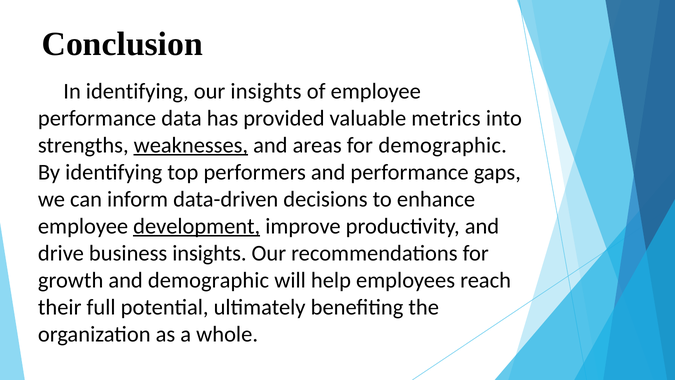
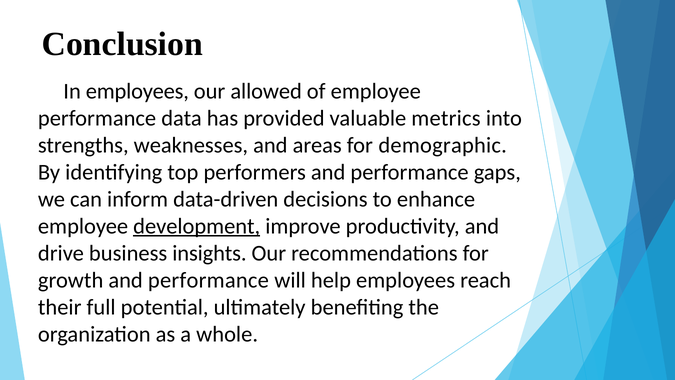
In identifying: identifying -> employees
our insights: insights -> allowed
weaknesses underline: present -> none
growth and demographic: demographic -> performance
